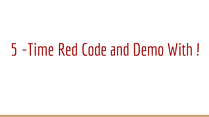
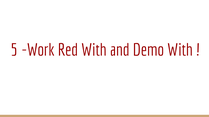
Time: Time -> Work
Red Code: Code -> With
